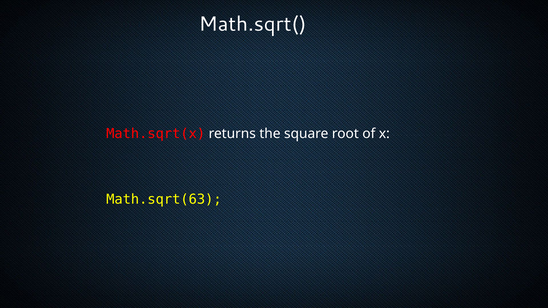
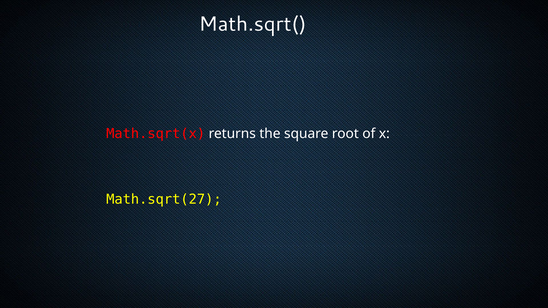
Math.sqrt(63: Math.sqrt(63 -> Math.sqrt(27
